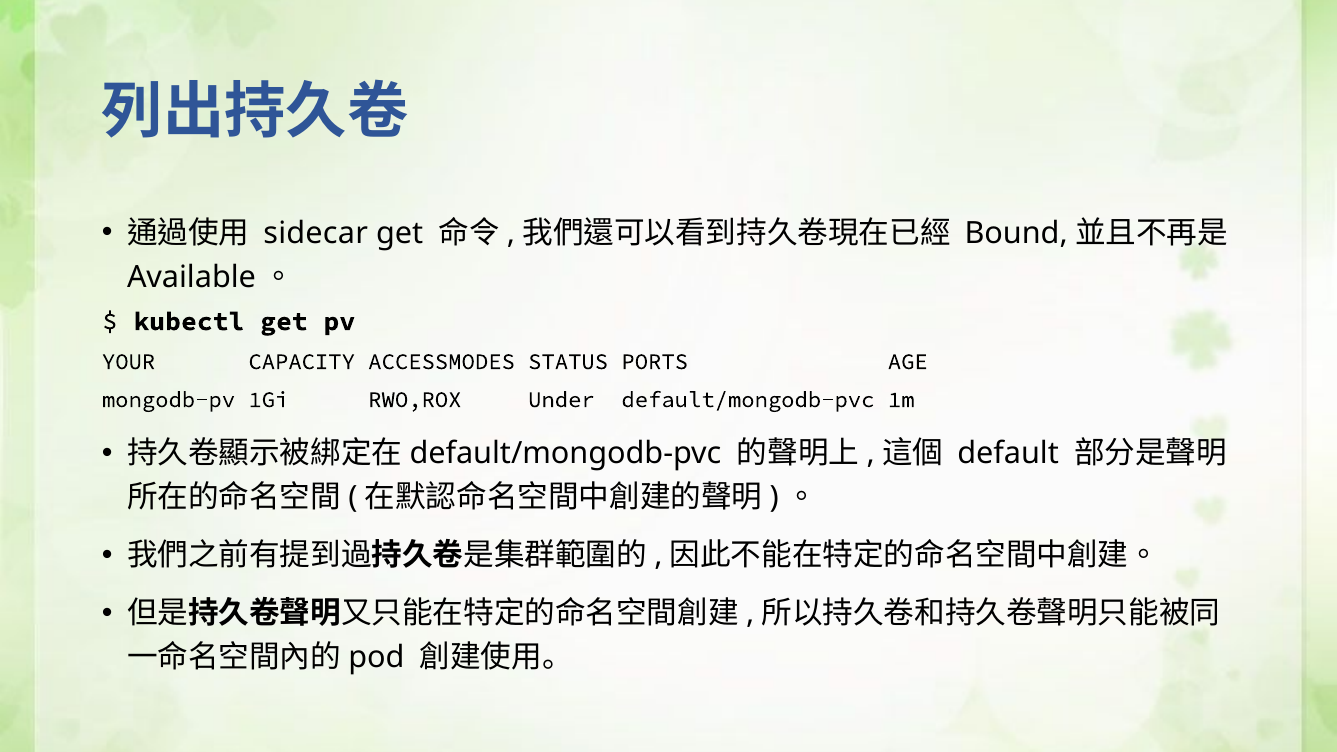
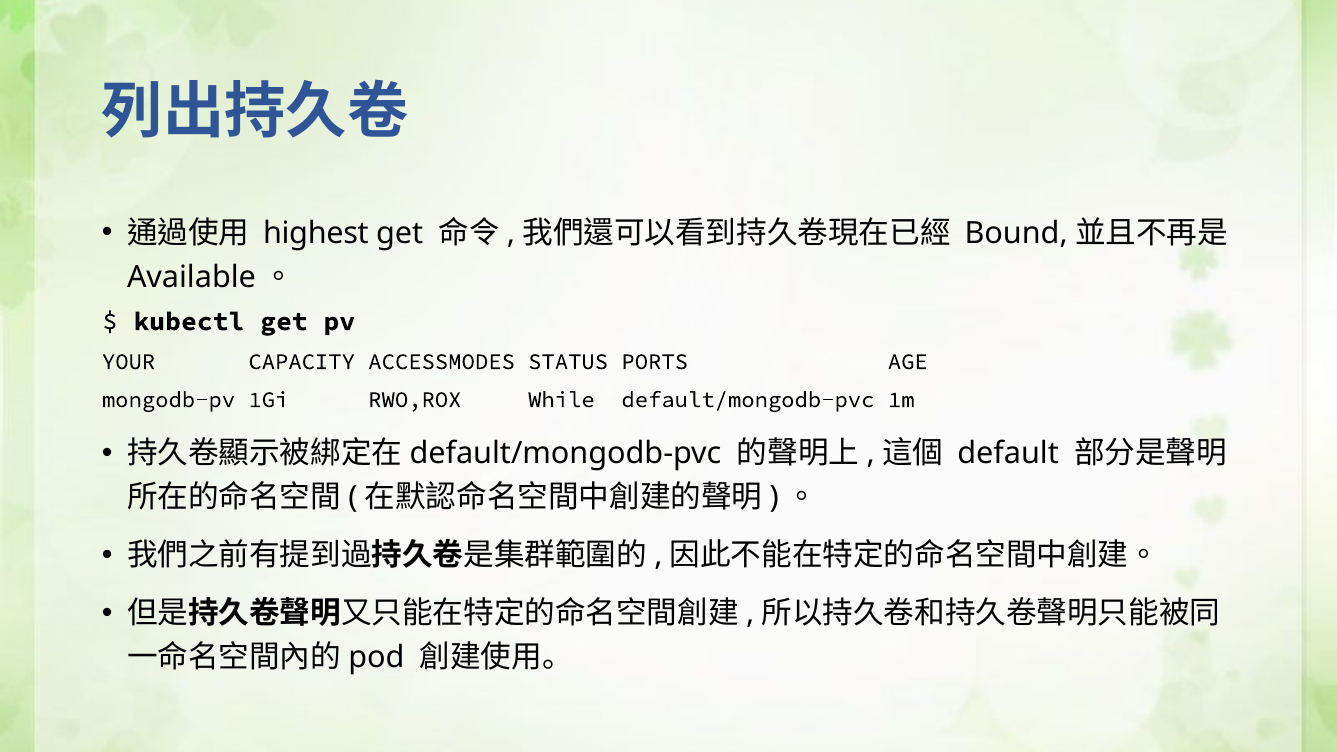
sidecar: sidecar -> highest
Under: Under -> While
